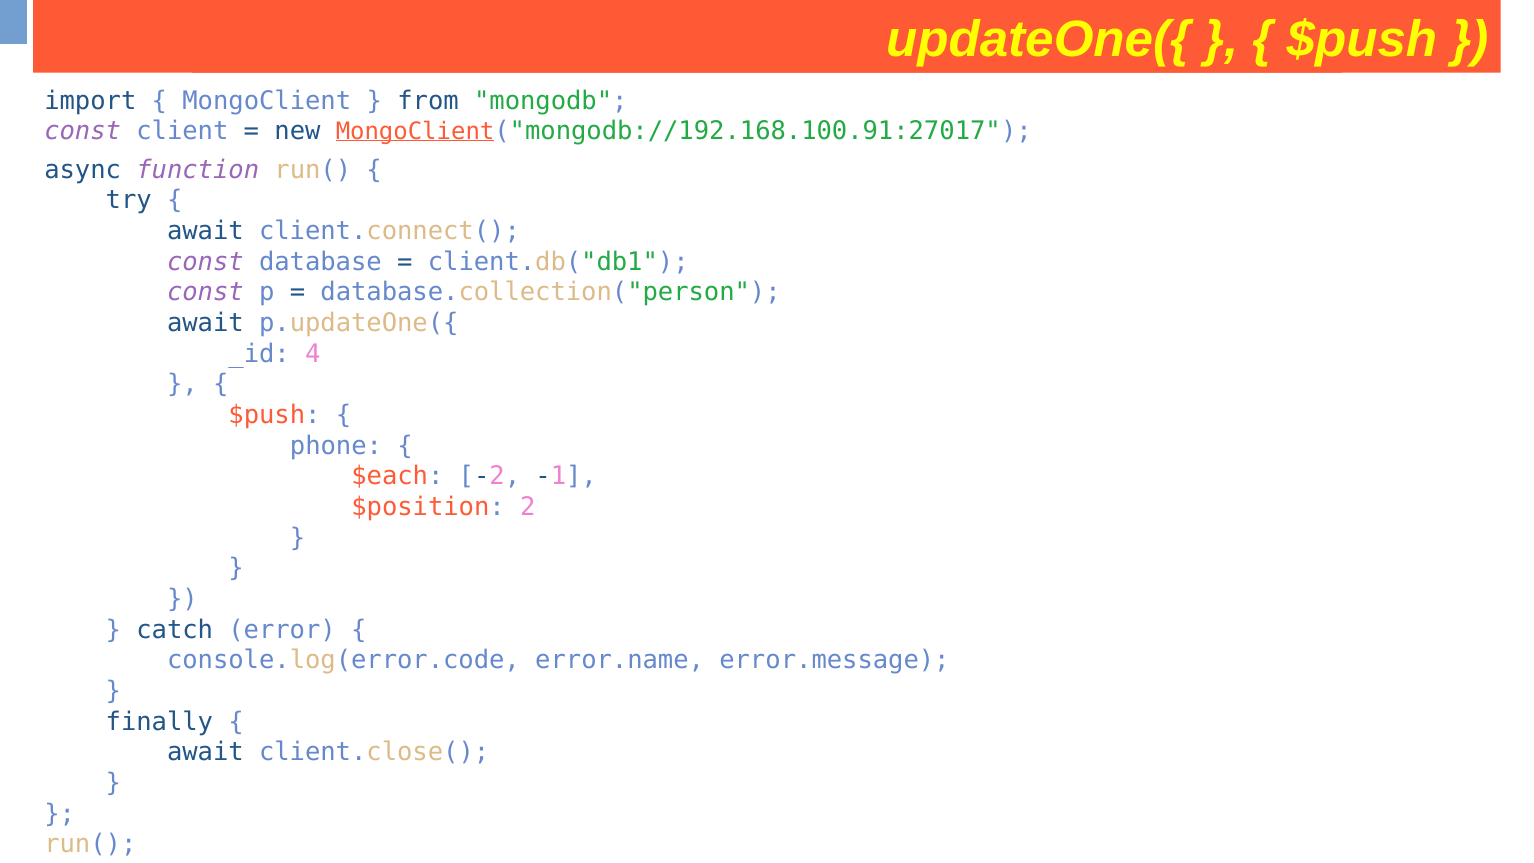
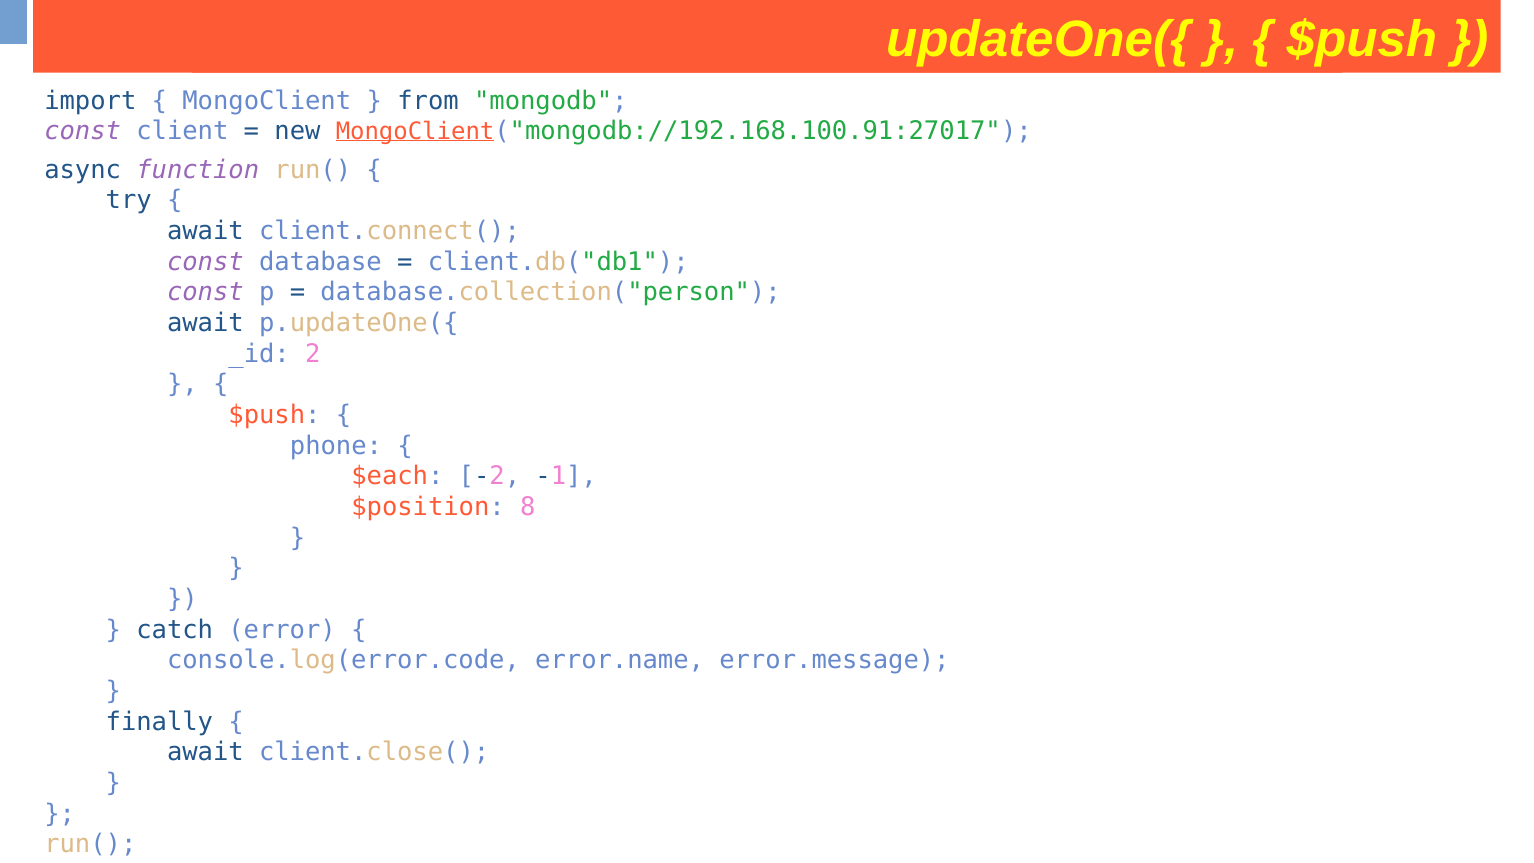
4: 4 -> 2
2: 2 -> 8
